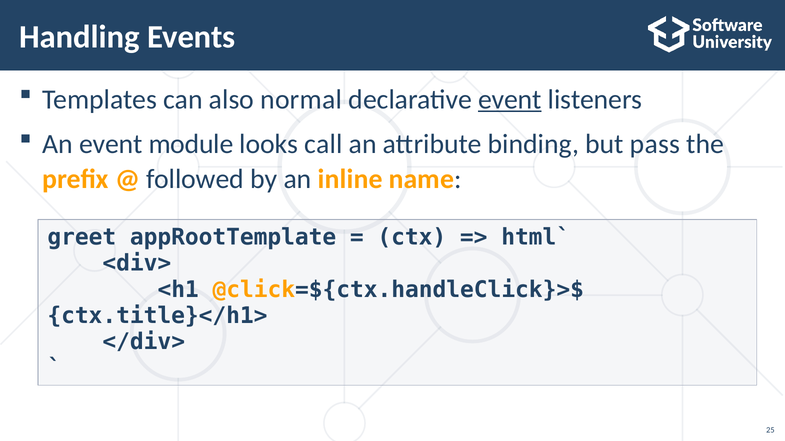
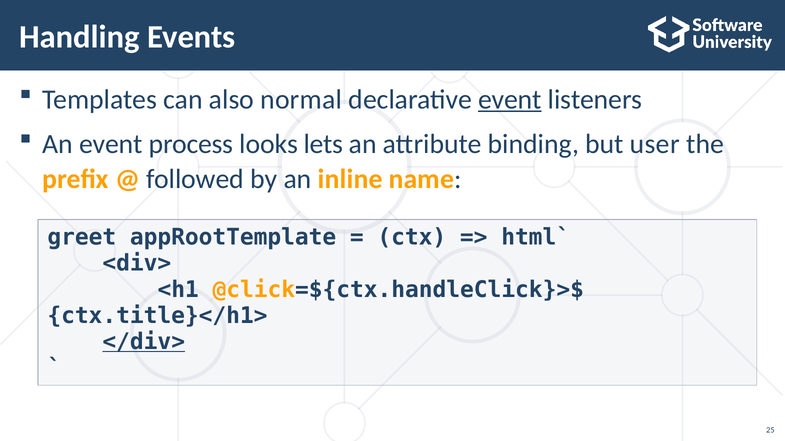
module: module -> process
call: call -> lets
pass: pass -> user
</div> underline: none -> present
